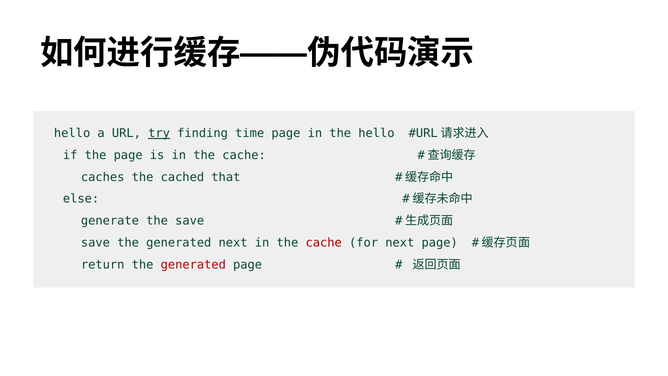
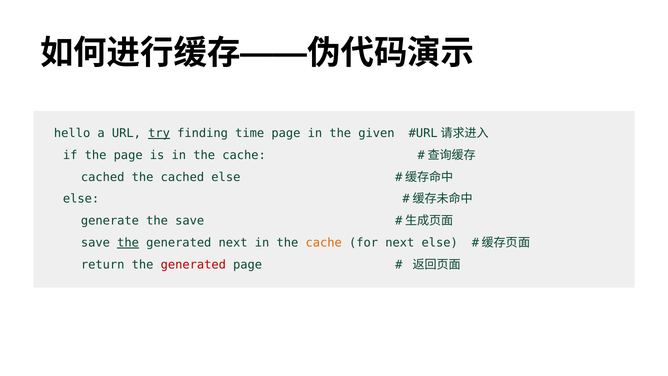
the hello: hello -> given
caches at (103, 177): caches -> cached
cached that: that -> else
the at (128, 243) underline: none -> present
cache at (324, 243) colour: red -> orange
next page: page -> else
